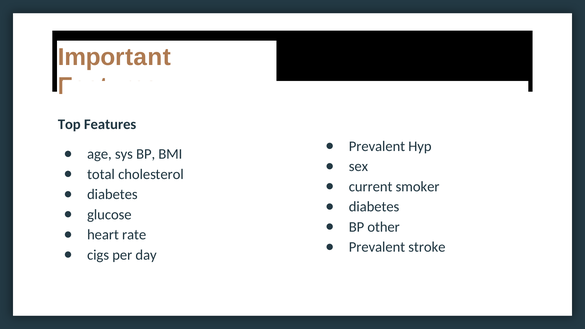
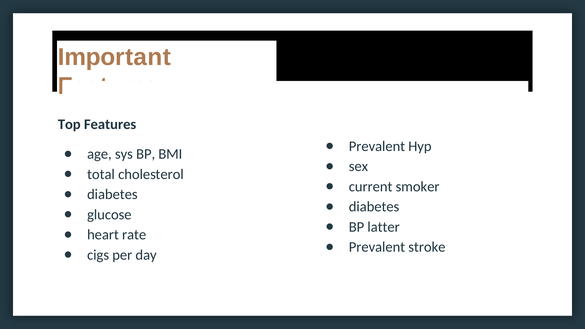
other: other -> latter
